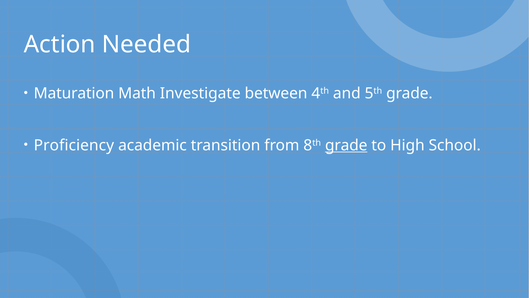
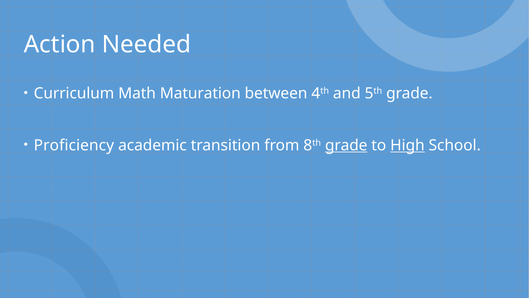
Maturation: Maturation -> Curriculum
Investigate: Investigate -> Maturation
High underline: none -> present
